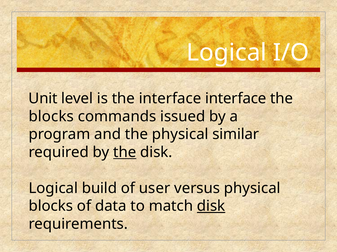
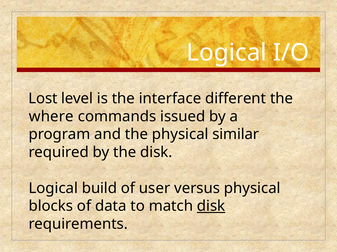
Unit: Unit -> Lost
interface interface: interface -> different
blocks at (51, 117): blocks -> where
the at (125, 153) underline: present -> none
